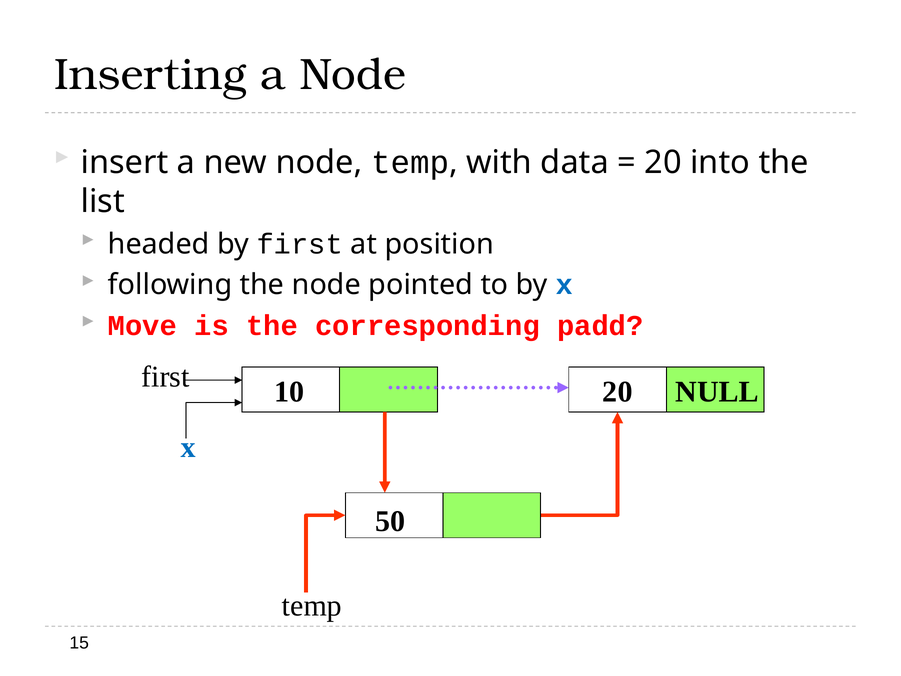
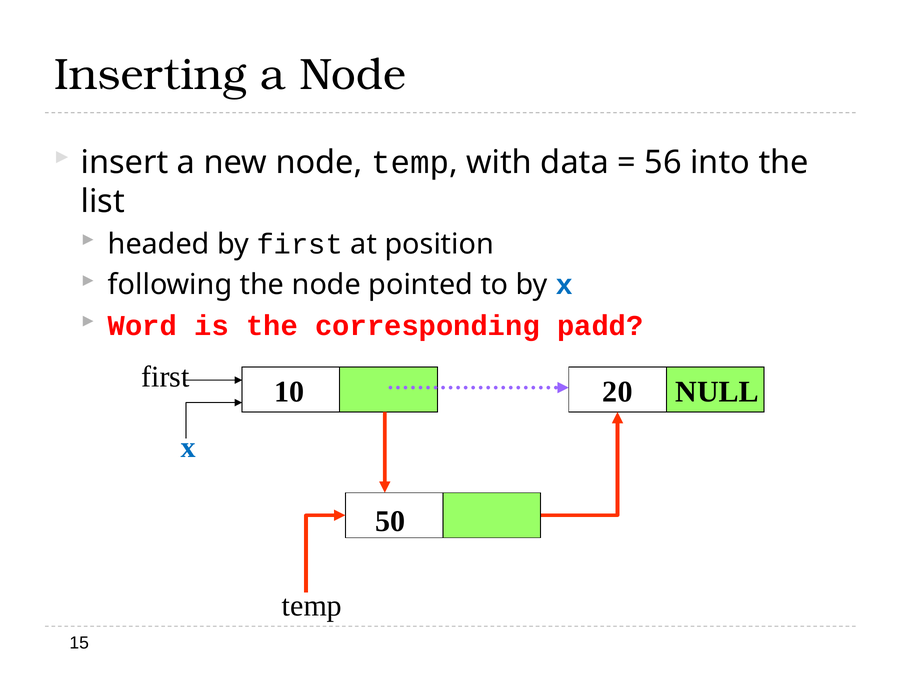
20 at (663, 162): 20 -> 56
Move: Move -> Word
